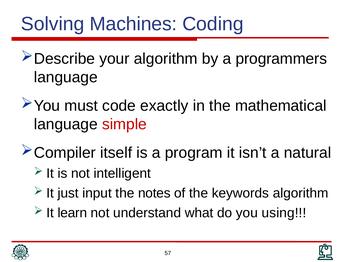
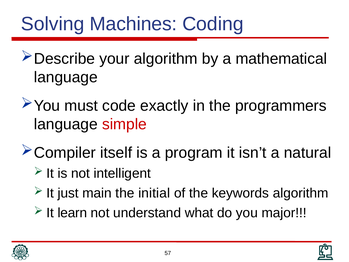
programmers: programmers -> mathematical
mathematical: mathematical -> programmers
input: input -> main
notes: notes -> initial
using: using -> major
